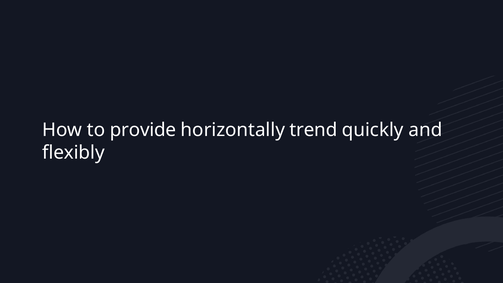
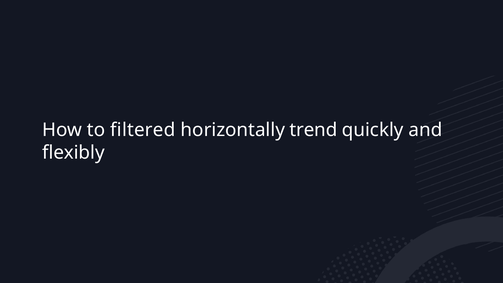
provide: provide -> filtered
